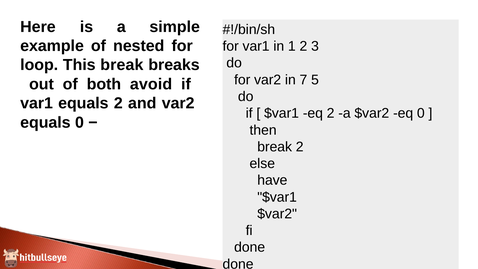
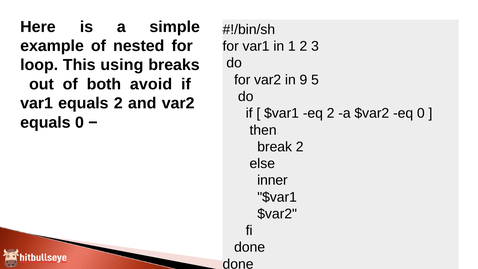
This break: break -> using
7: 7 -> 9
have: have -> inner
